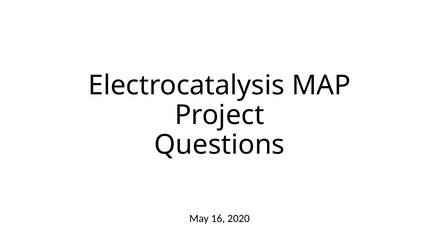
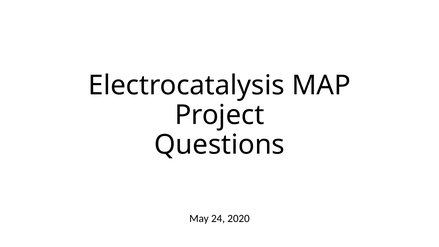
16: 16 -> 24
